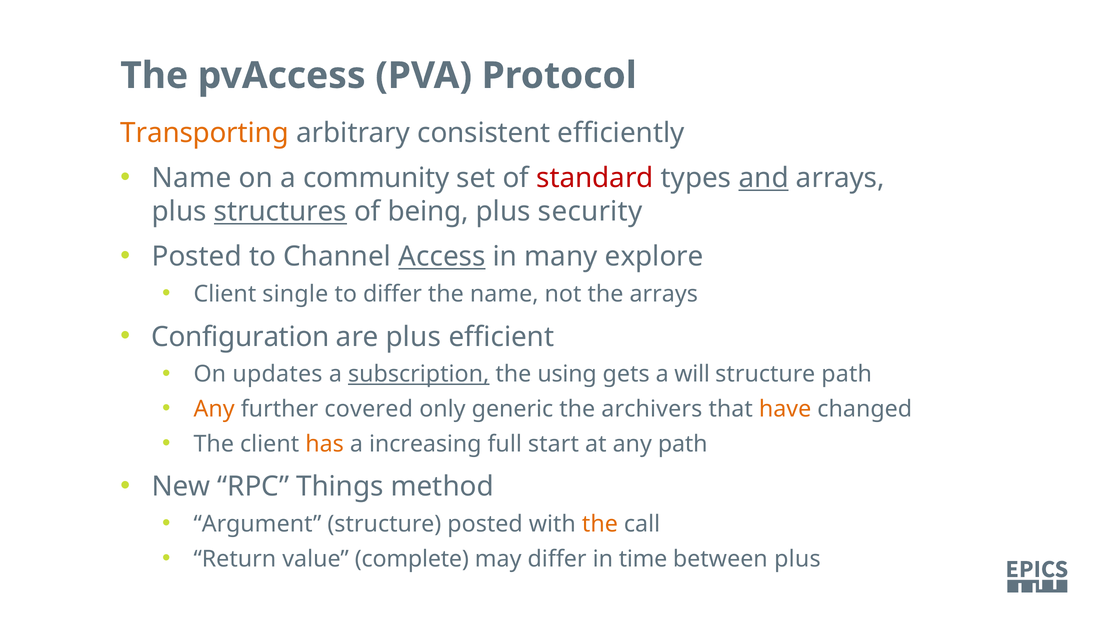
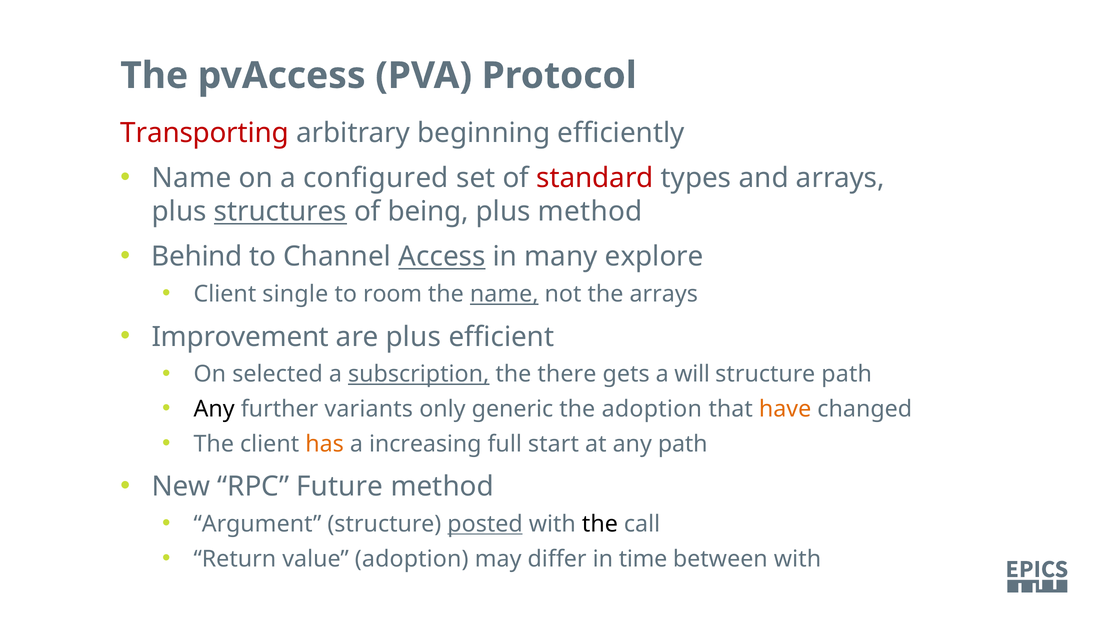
Transporting colour: orange -> red
consistent: consistent -> beginning
community: community -> configured
and underline: present -> none
plus security: security -> method
Posted at (197, 257): Posted -> Behind
to differ: differ -> room
name at (504, 294) underline: none -> present
Configuration: Configuration -> Improvement
updates: updates -> selected
using: using -> there
Any at (214, 409) colour: orange -> black
covered: covered -> variants
the archivers: archivers -> adoption
Things: Things -> Future
posted at (485, 524) underline: none -> present
the at (600, 524) colour: orange -> black
value complete: complete -> adoption
between plus: plus -> with
